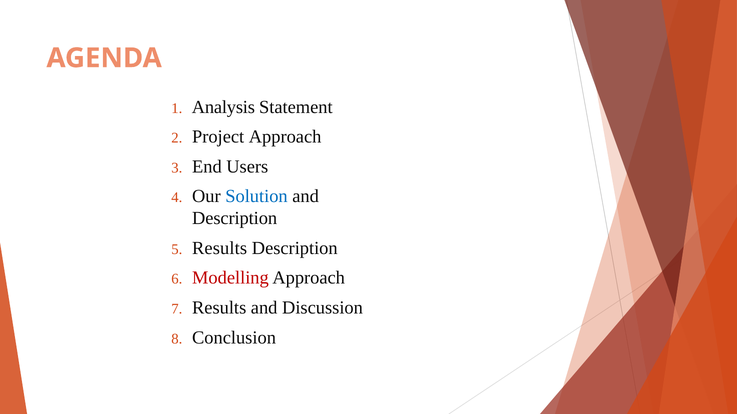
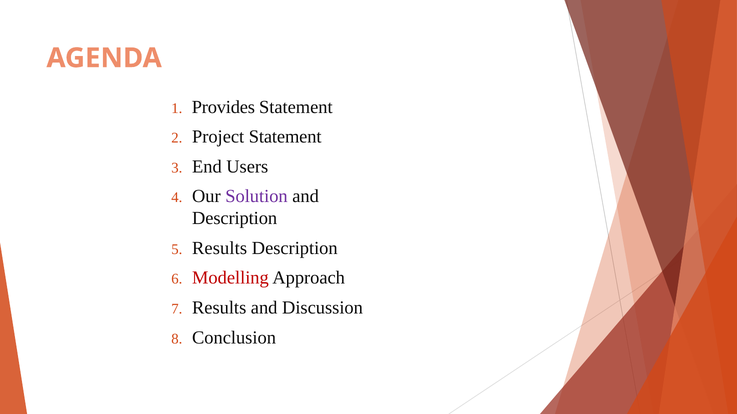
Analysis: Analysis -> Provides
Project Approach: Approach -> Statement
Solution colour: blue -> purple
